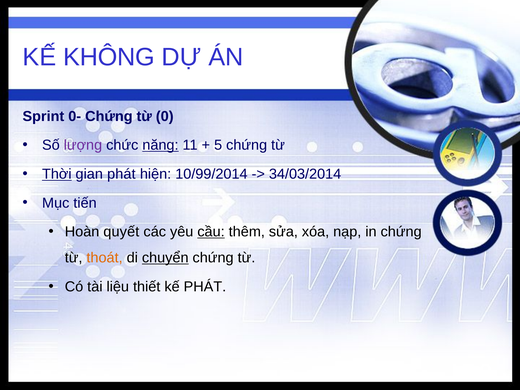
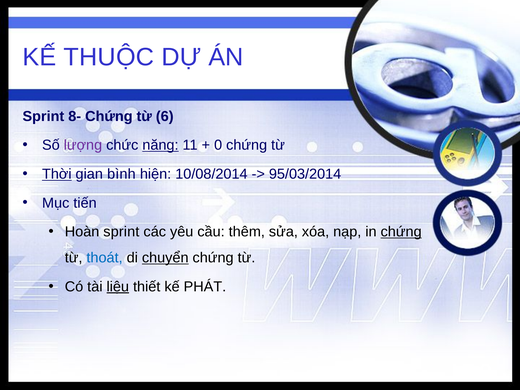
KHÔNG: KHÔNG -> THUỘC
0-: 0- -> 8-
0: 0 -> 6
5: 5 -> 0
gian phát: phát -> bình
10/99/2014: 10/99/2014 -> 10/08/2014
34/03/2014: 34/03/2014 -> 95/03/2014
Hoàn quyết: quyết -> sprint
cầu underline: present -> none
chứng at (401, 232) underline: none -> present
thoát colour: orange -> blue
liệu underline: none -> present
